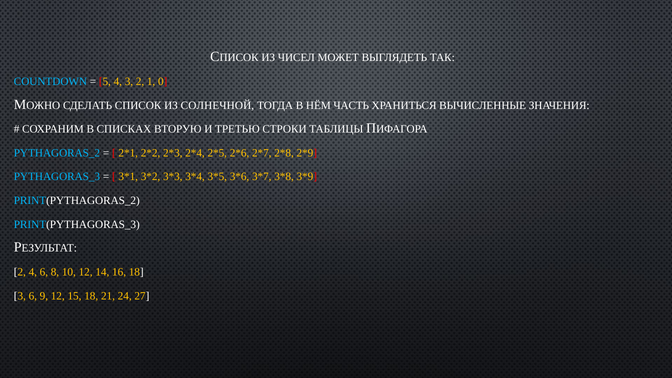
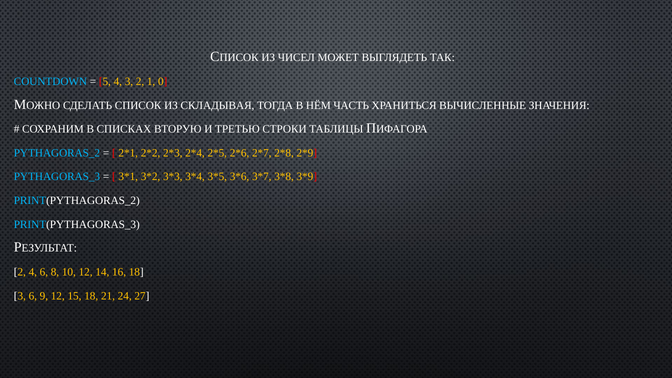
СОЛНЕЧНОЙ: СОЛНЕЧНОЙ -> СКЛАДЫВАЯ
